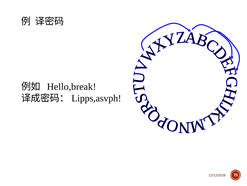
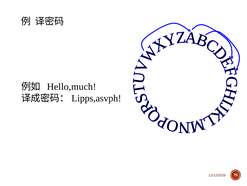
Hello,break: Hello,break -> Hello,much
